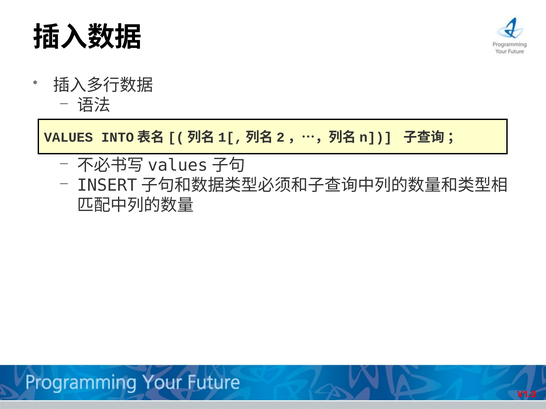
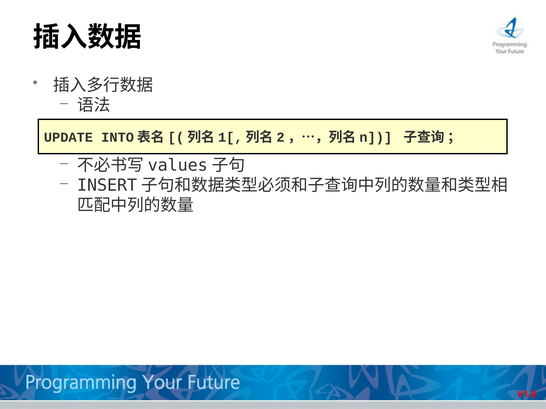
VALUES: VALUES -> UPDATE
